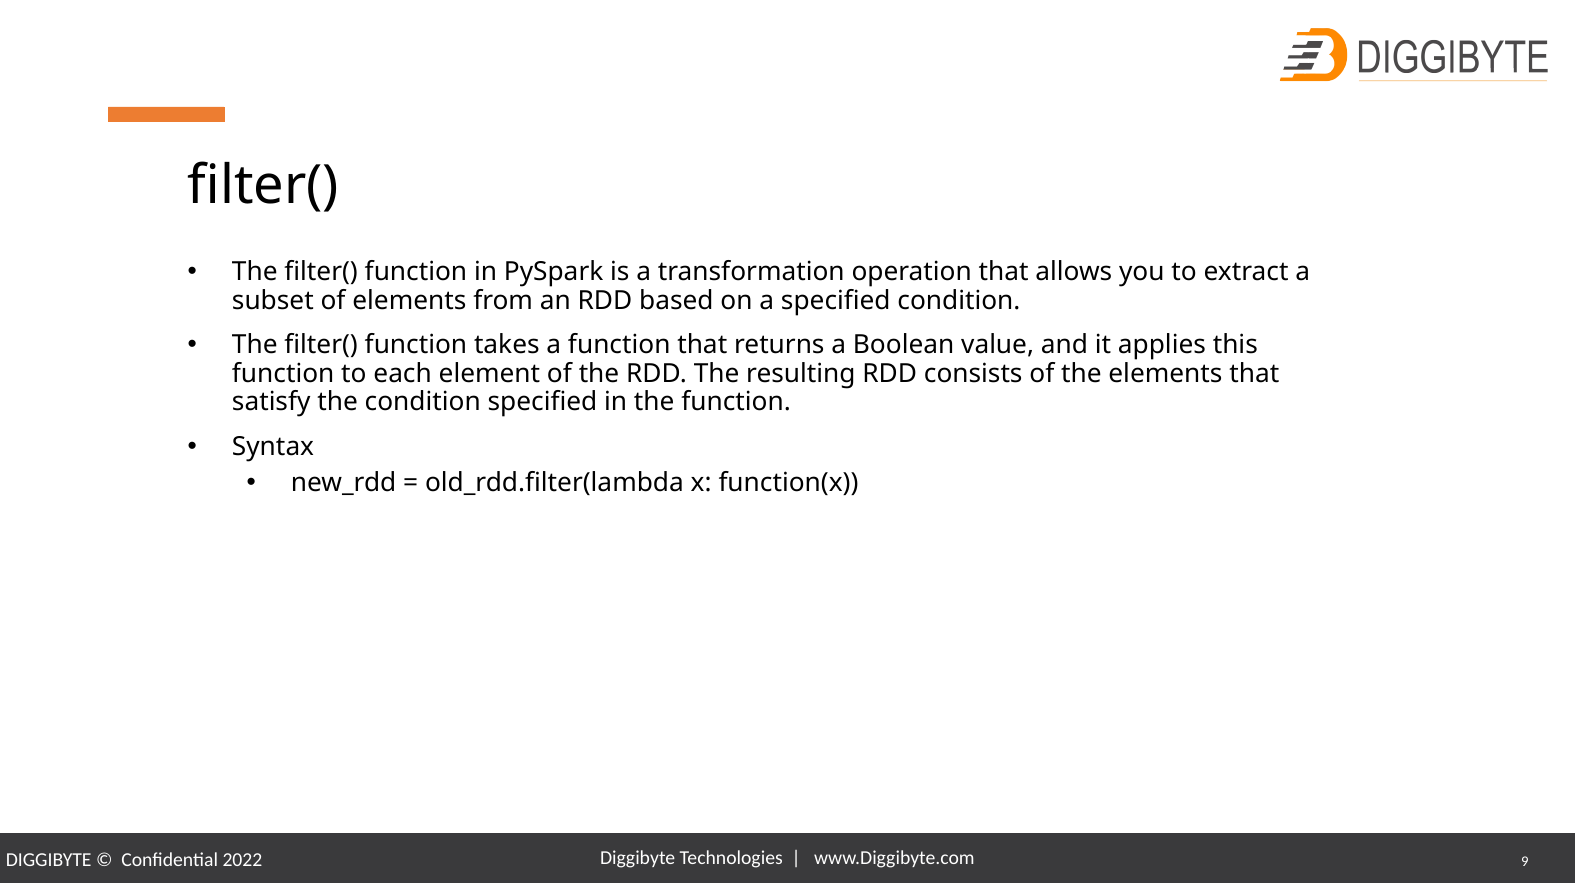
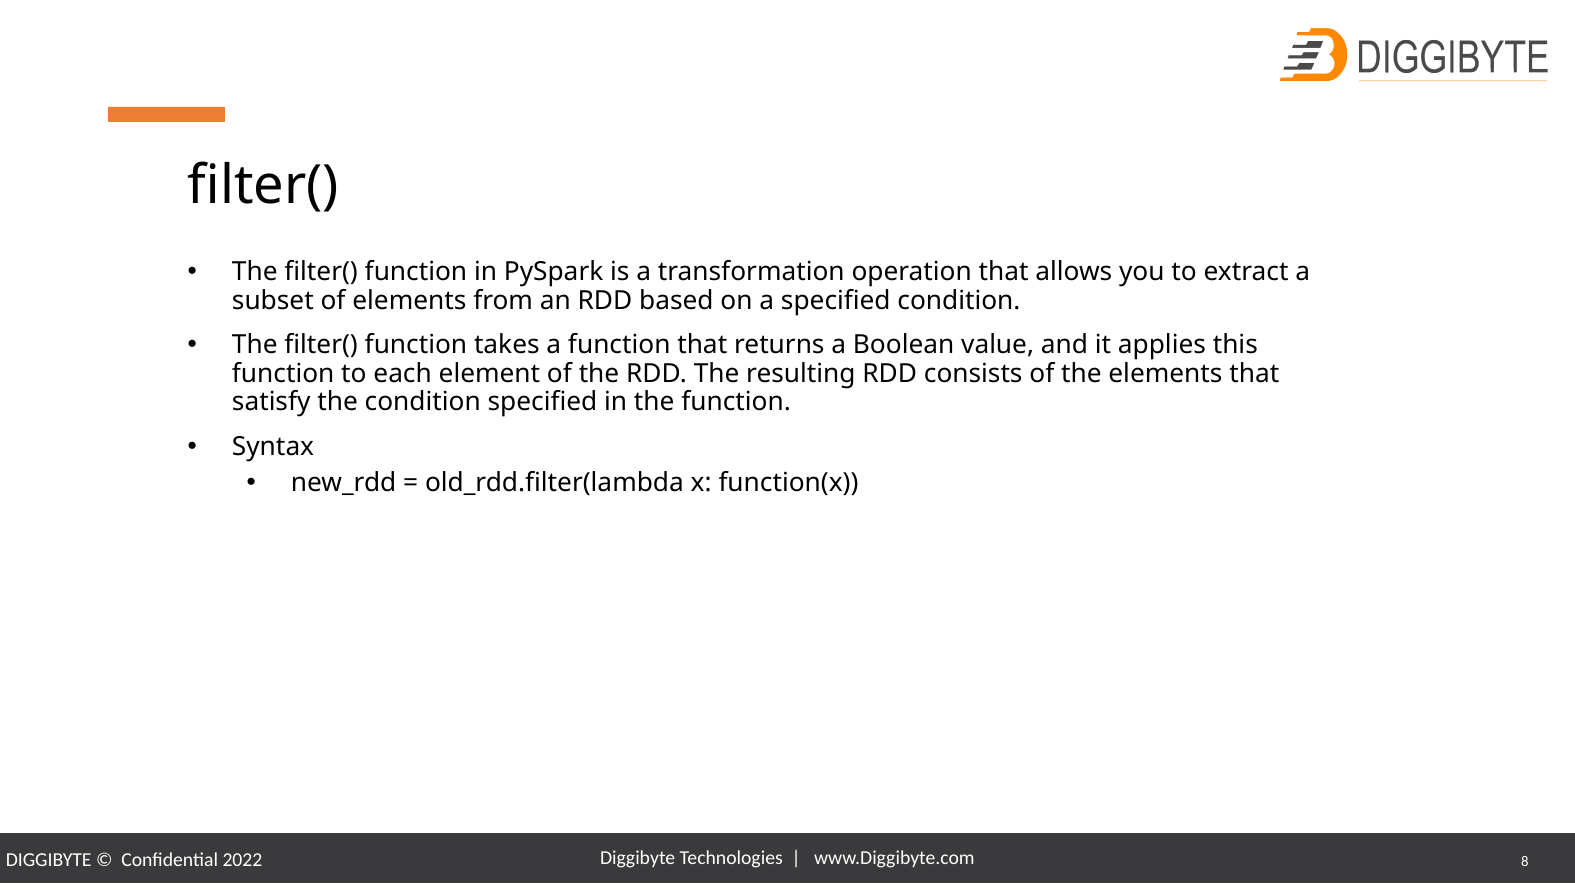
9: 9 -> 8
